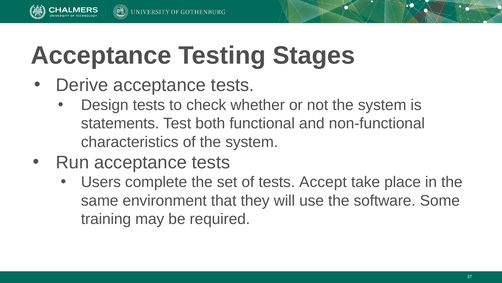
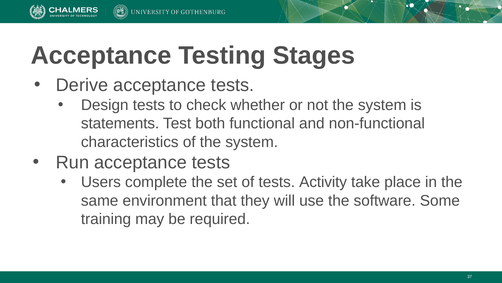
Accept: Accept -> Activity
